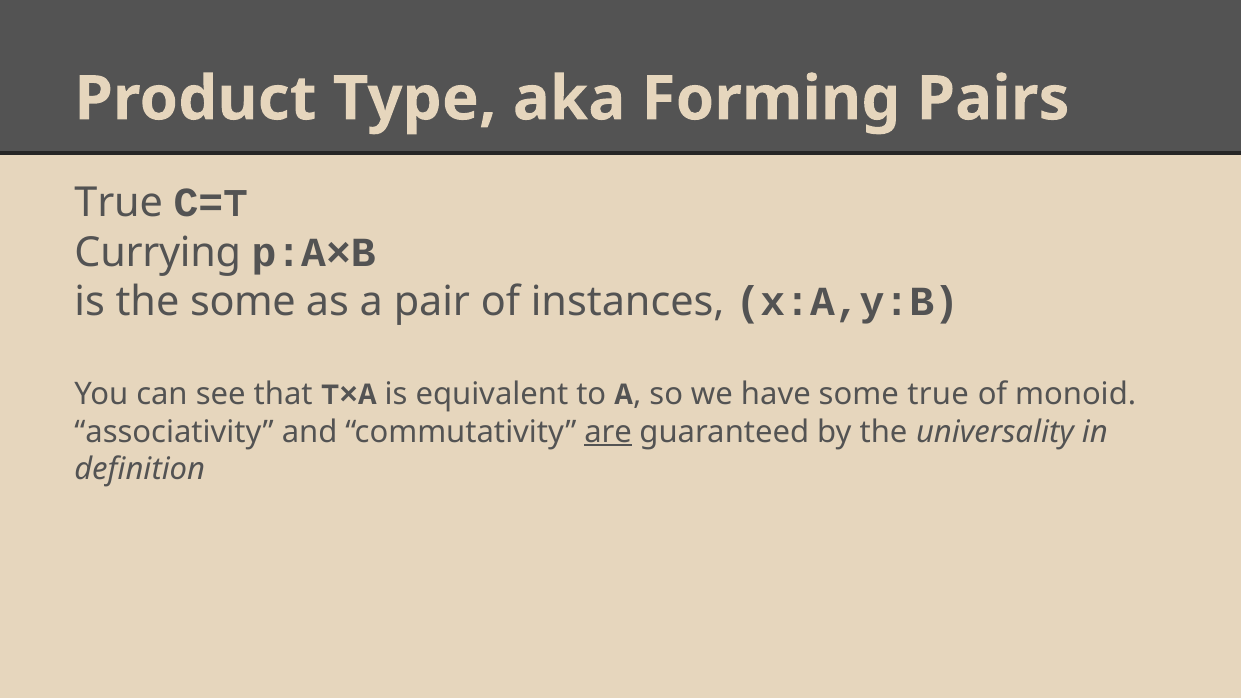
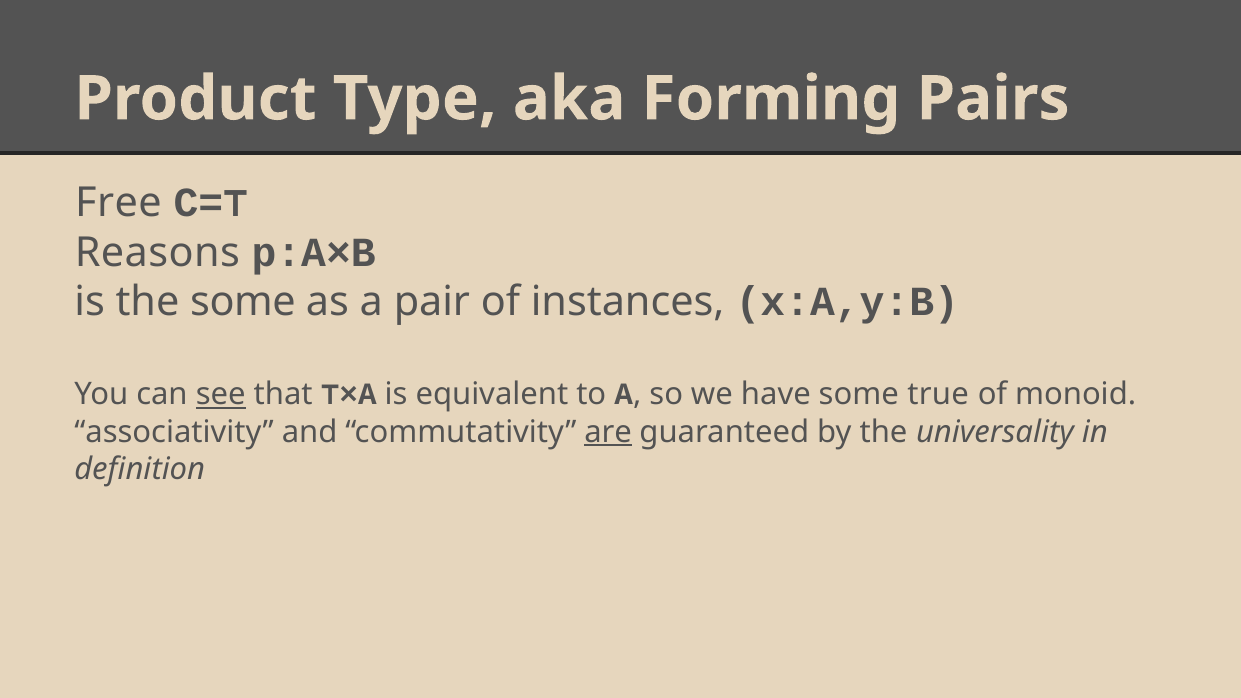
True at (119, 203): True -> Free
Currying: Currying -> Reasons
see underline: none -> present
